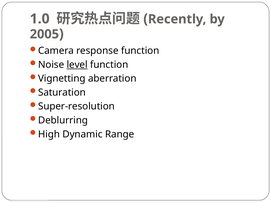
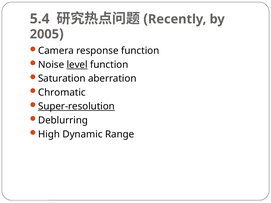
1.0: 1.0 -> 5.4
Vignetting: Vignetting -> Saturation
Saturation: Saturation -> Chromatic
Super-resolution underline: none -> present
